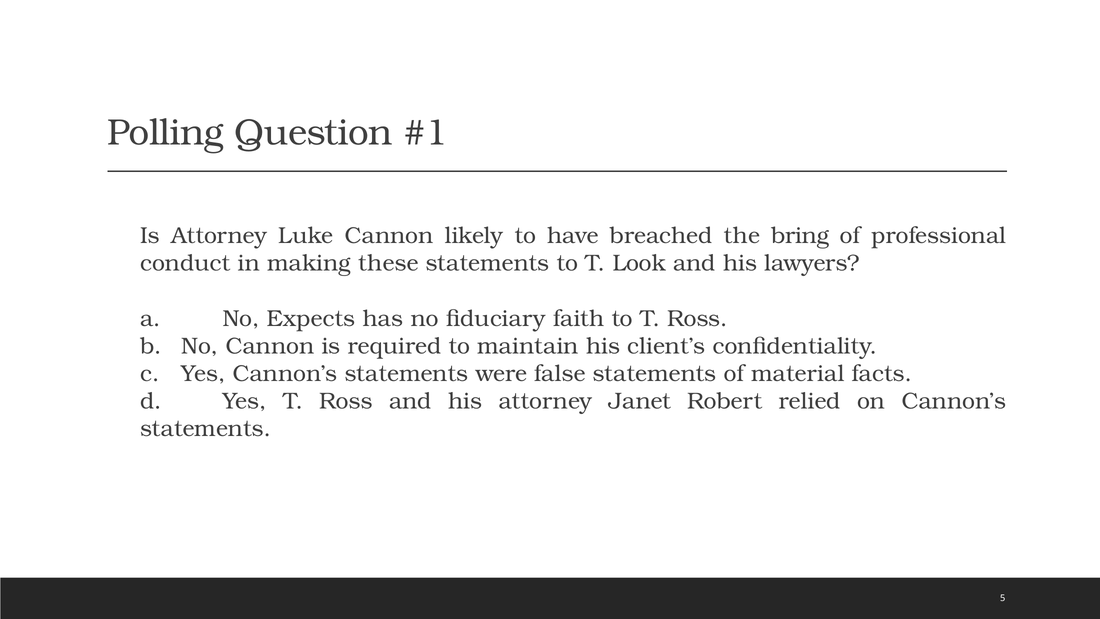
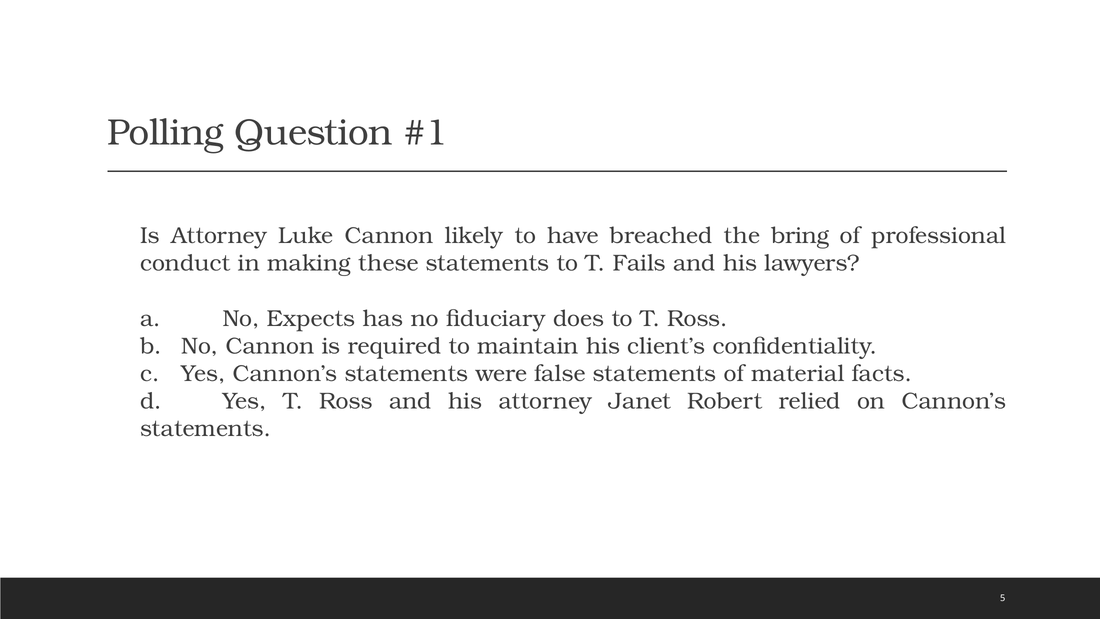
Look: Look -> Fails
faith: faith -> does
